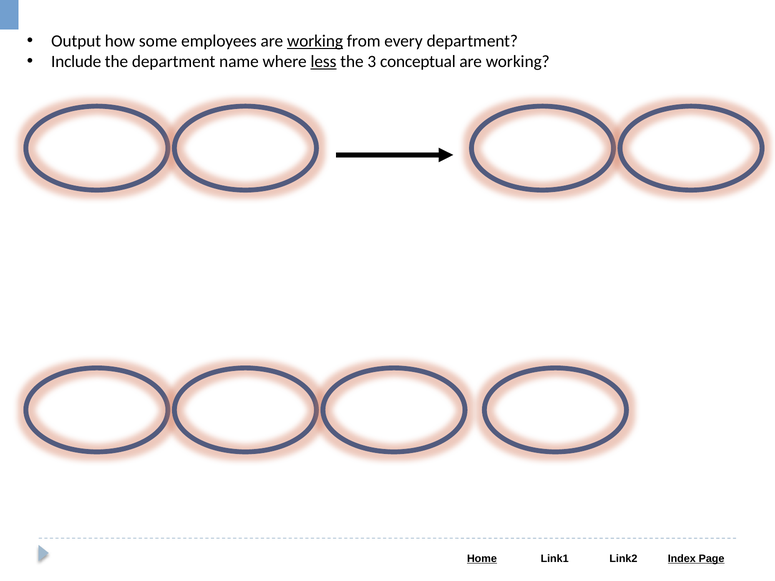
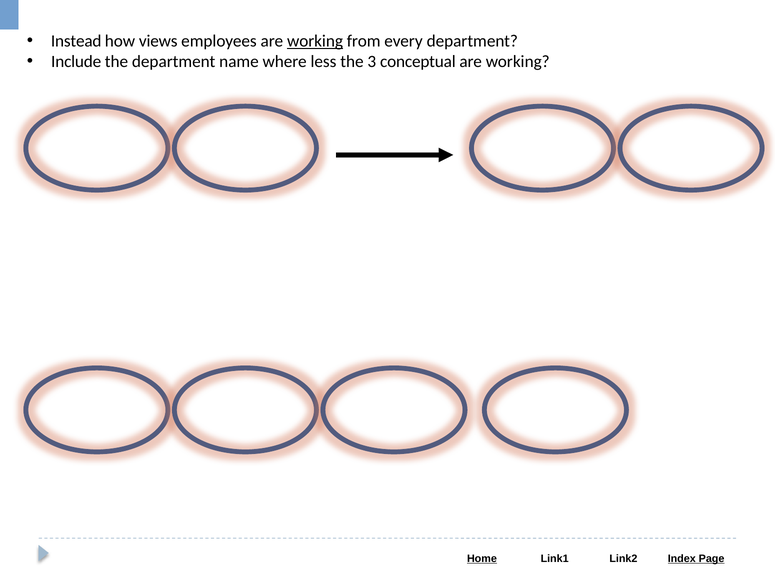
Output: Output -> Instead
some: some -> views
less underline: present -> none
